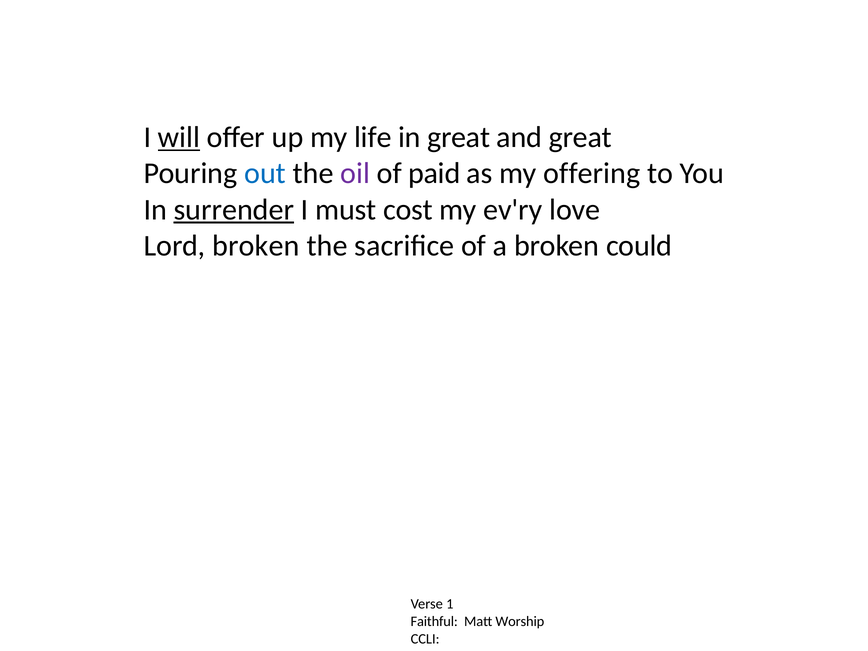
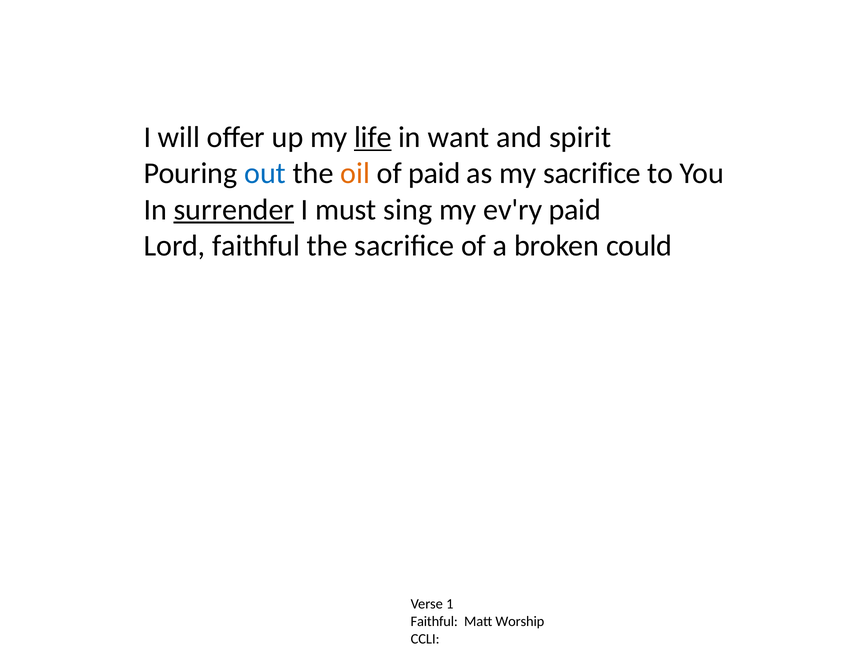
will underline: present -> none
life underline: none -> present
in great: great -> want
and great: great -> spirit
oil colour: purple -> orange
my offering: offering -> sacrifice
cost: cost -> sing
ev'ry love: love -> paid
Lord broken: broken -> faithful
